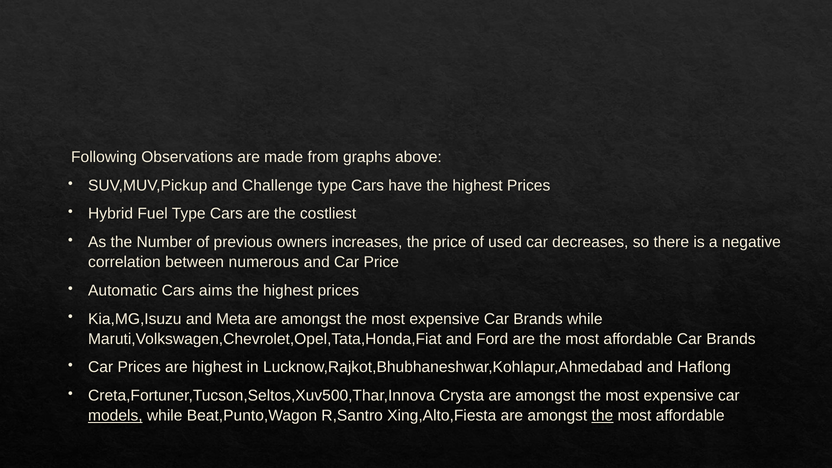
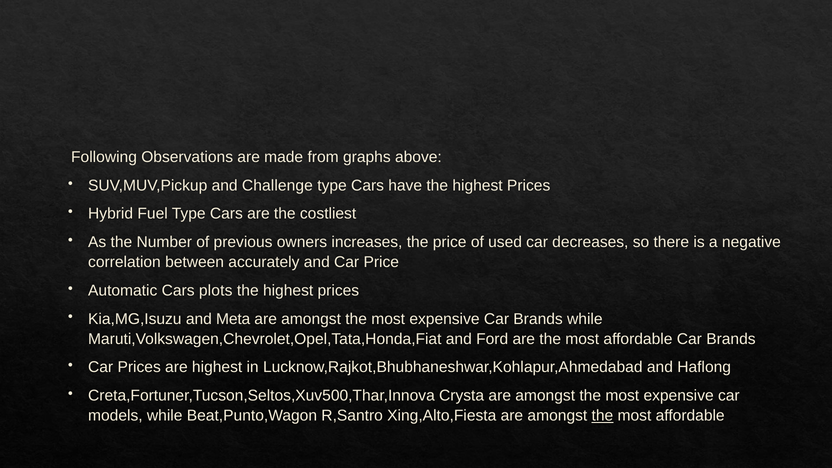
numerous: numerous -> accurately
aims: aims -> plots
models underline: present -> none
